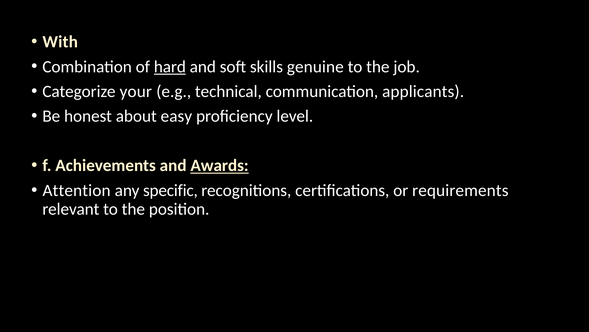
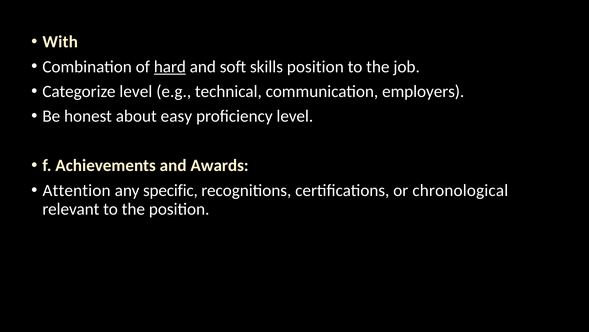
skills genuine: genuine -> position
Categorize your: your -> level
applicants: applicants -> employers
Awards underline: present -> none
requirements: requirements -> chronological
